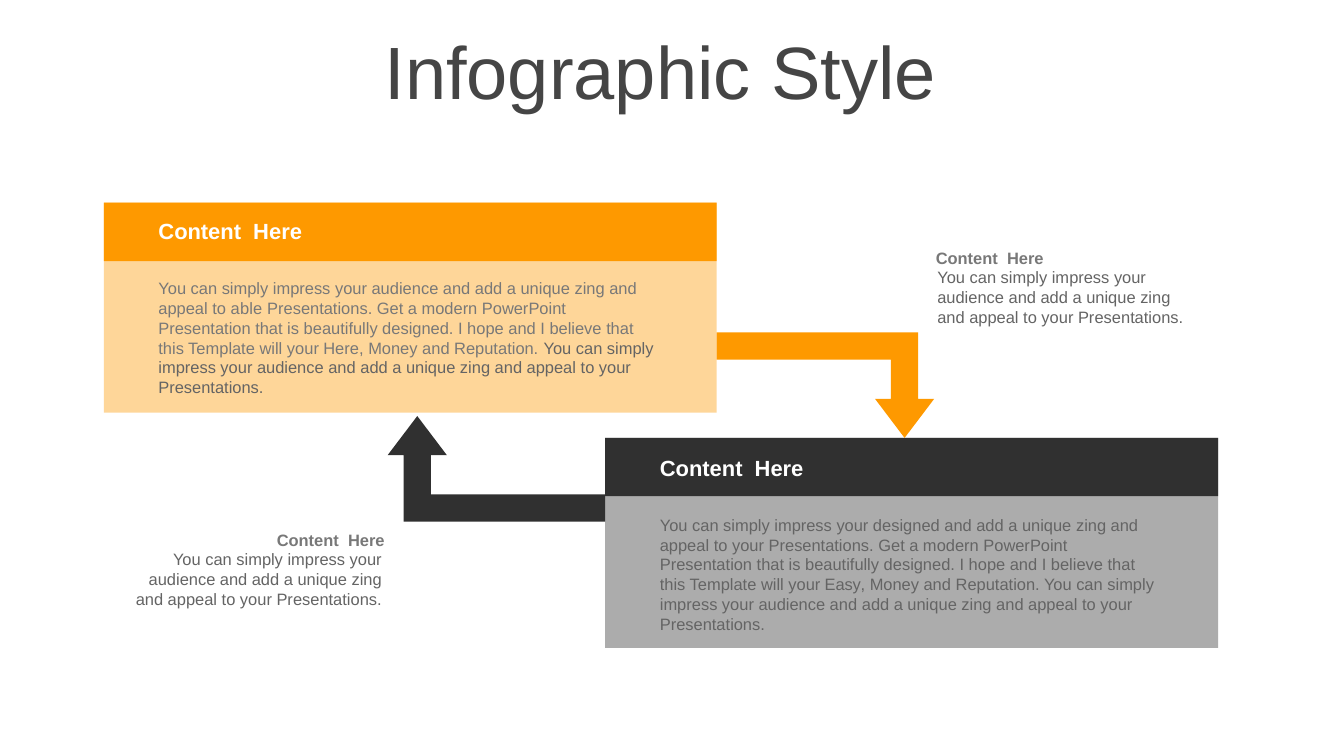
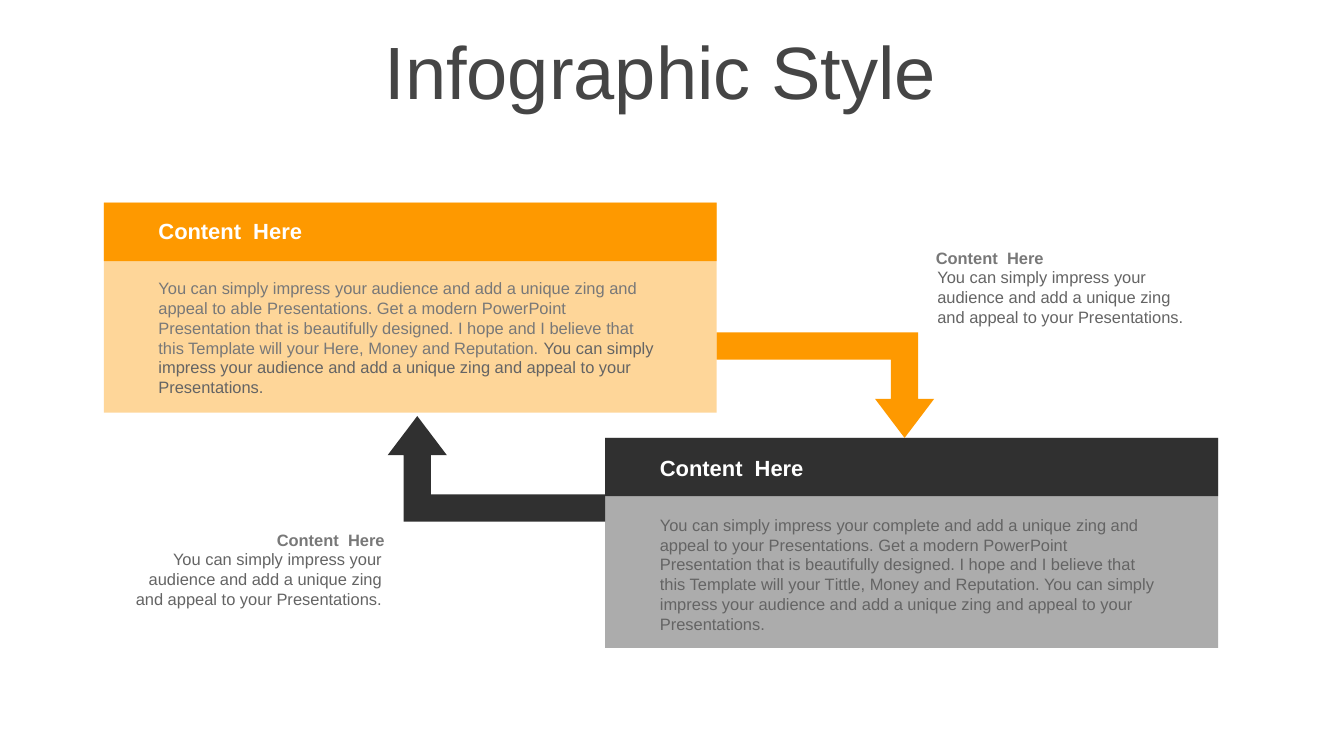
your designed: designed -> complete
Easy: Easy -> Tittle
